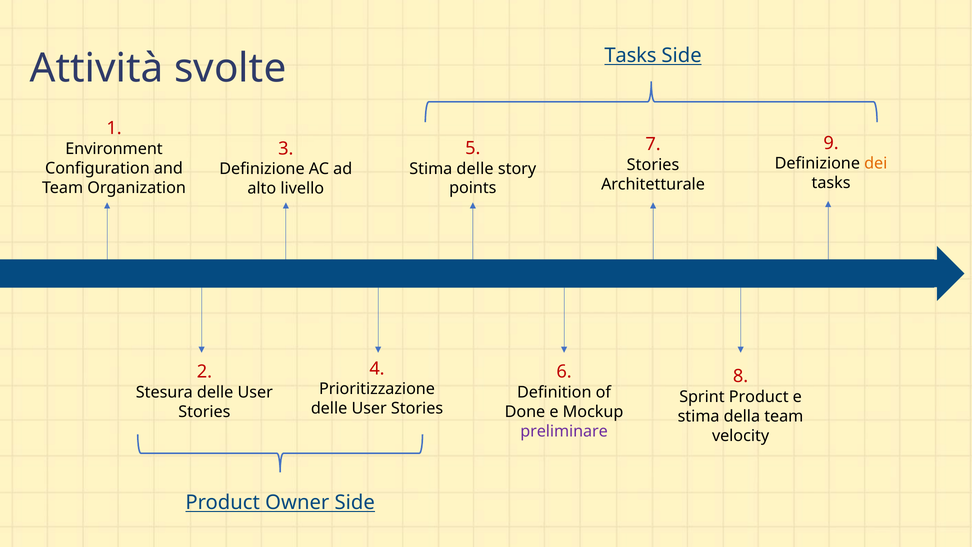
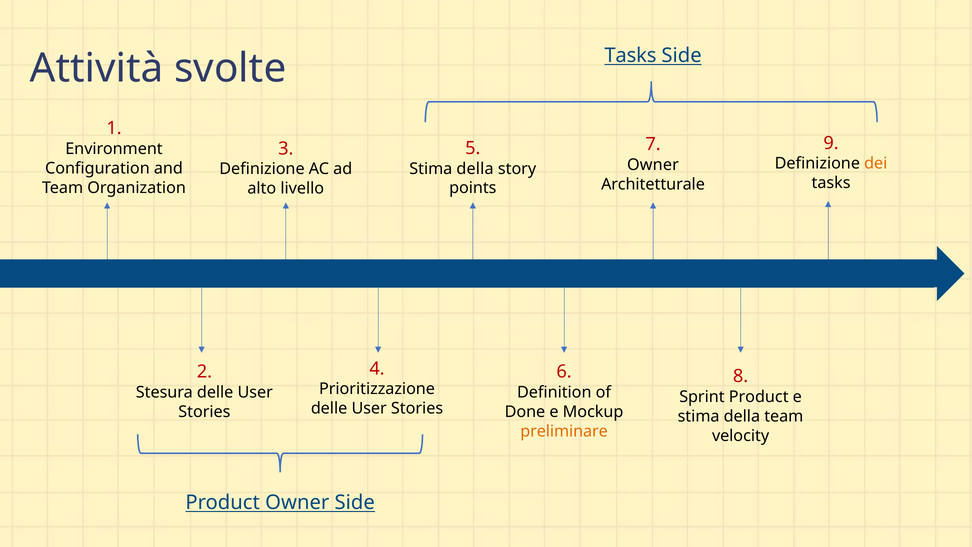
Stories at (653, 165): Stories -> Owner
delle at (475, 169): delle -> della
preliminare colour: purple -> orange
